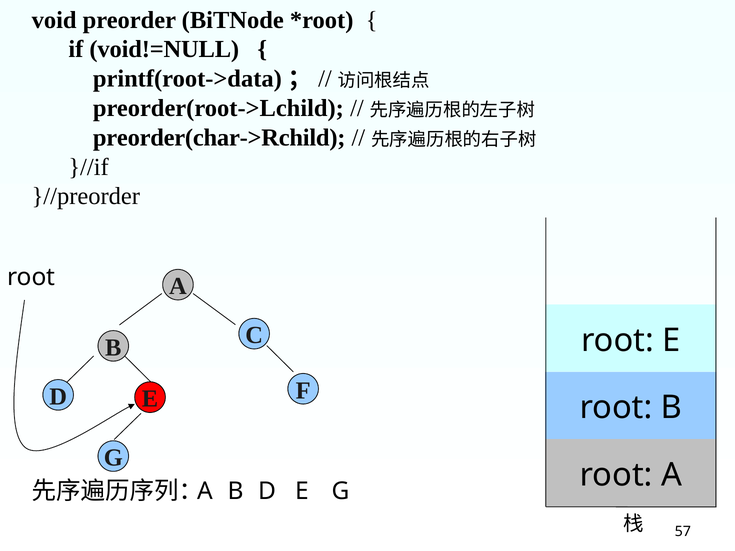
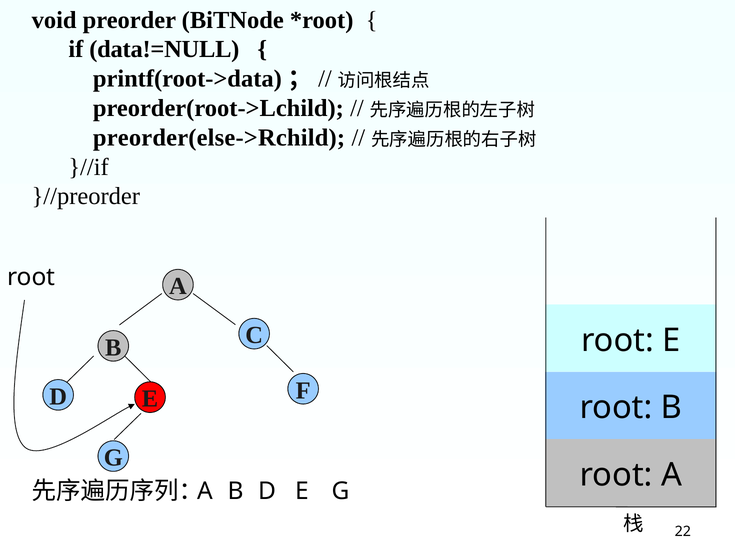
void!=NULL: void!=NULL -> data!=NULL
preorder(char->Rchild: preorder(char->Rchild -> preorder(else->Rchild
57: 57 -> 22
